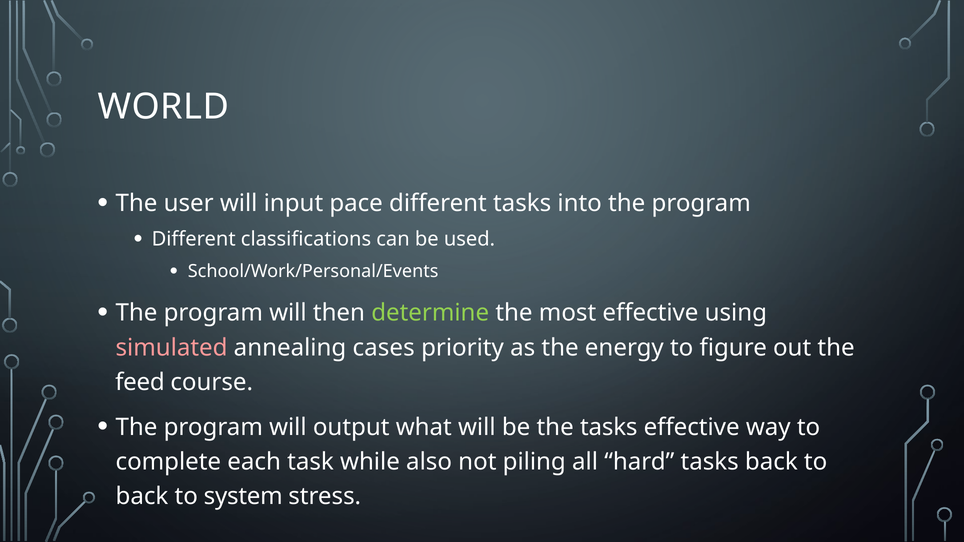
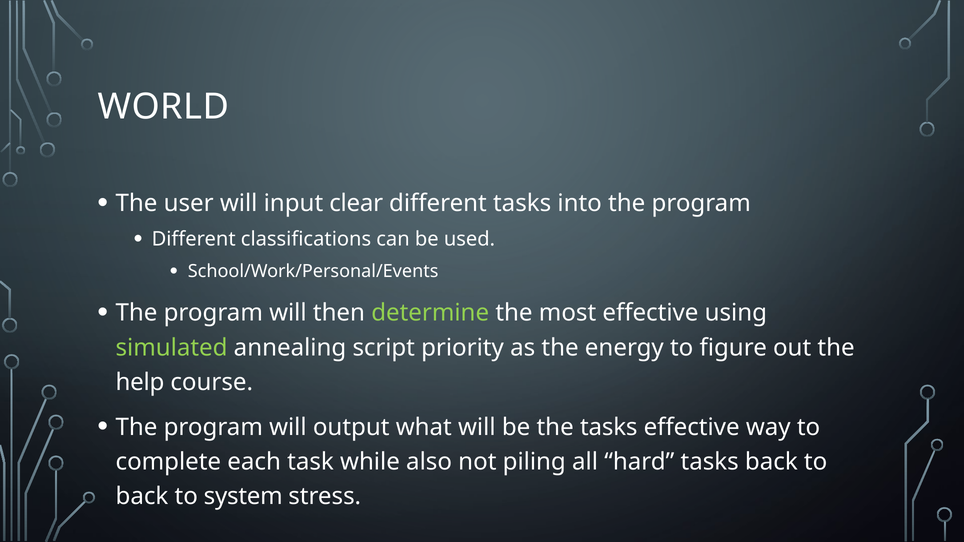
pace: pace -> clear
simulated colour: pink -> light green
cases: cases -> script
feed: feed -> help
